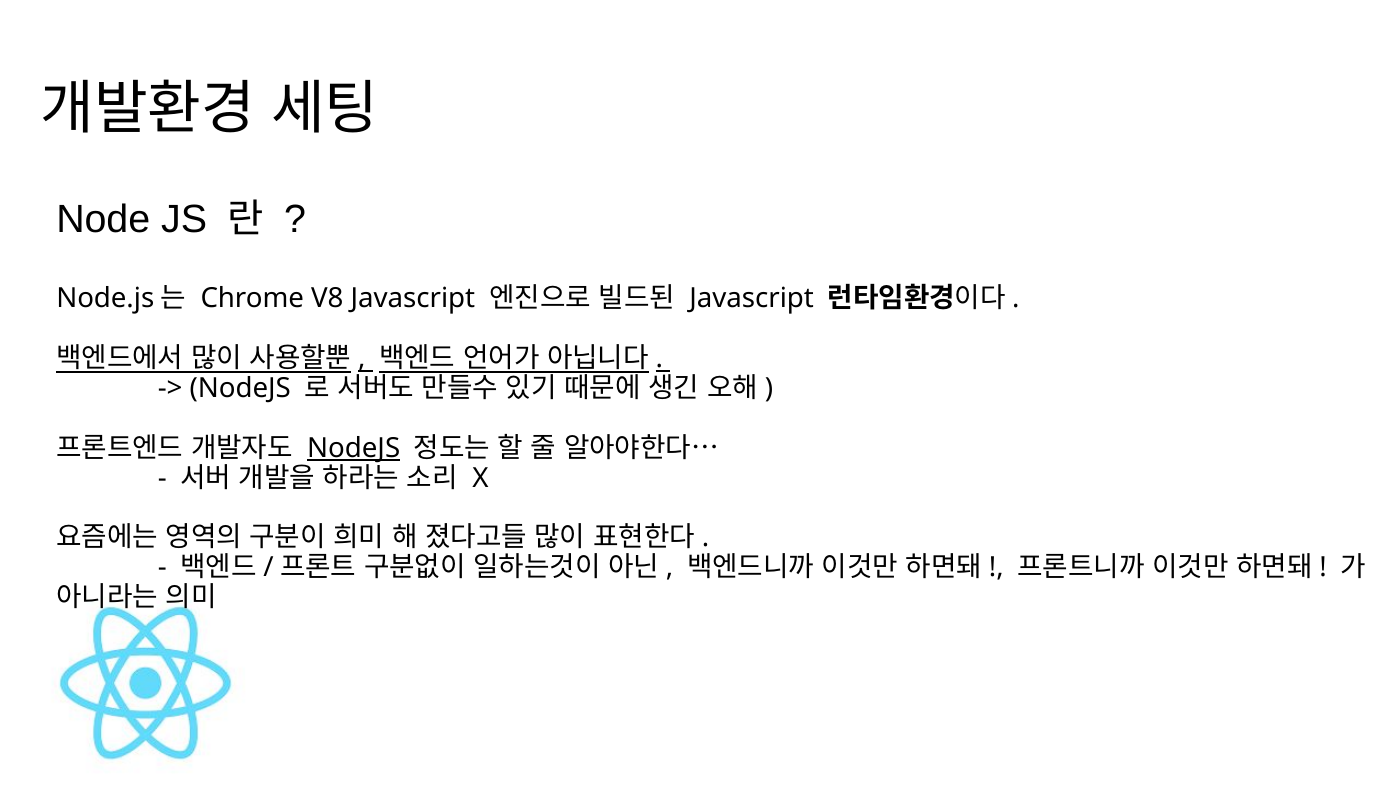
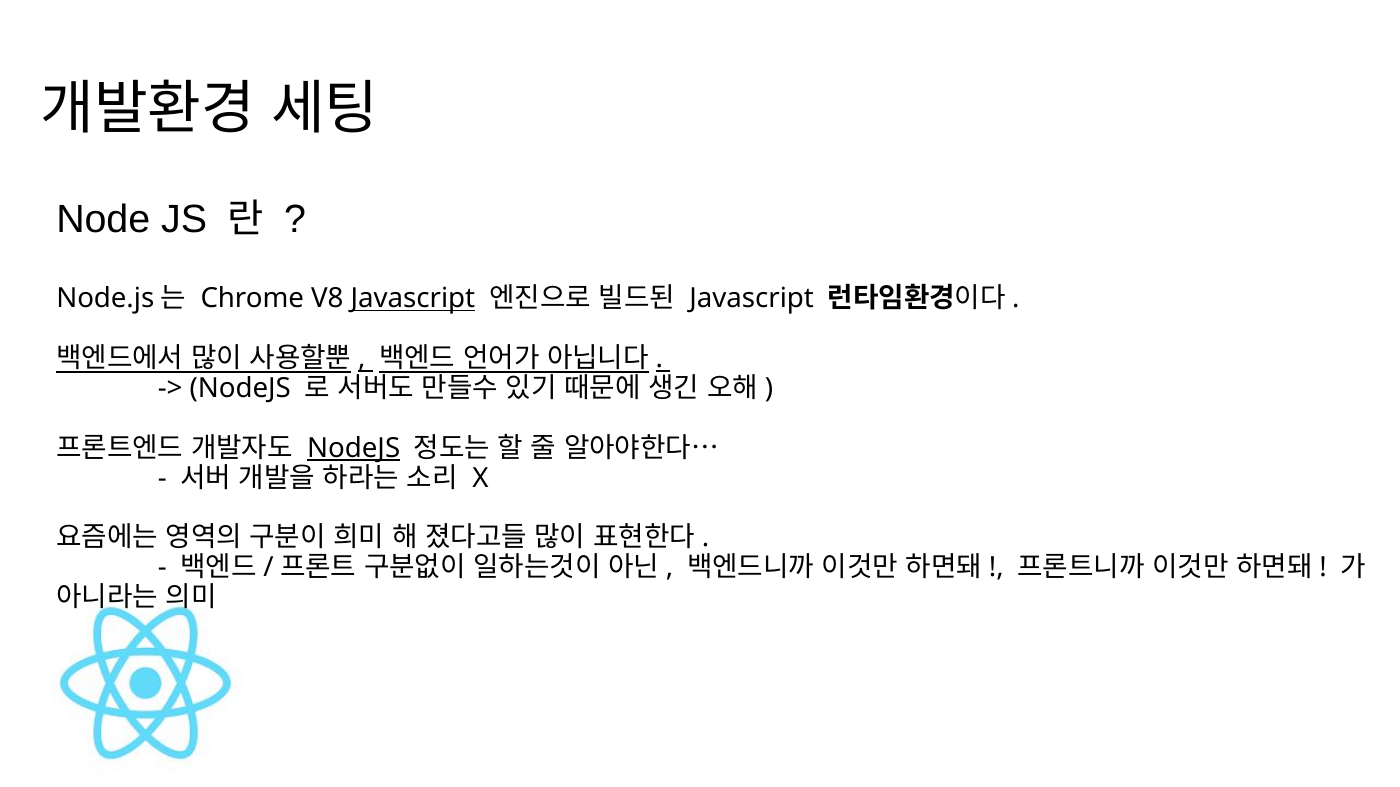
Javascript at (413, 299) underline: none -> present
